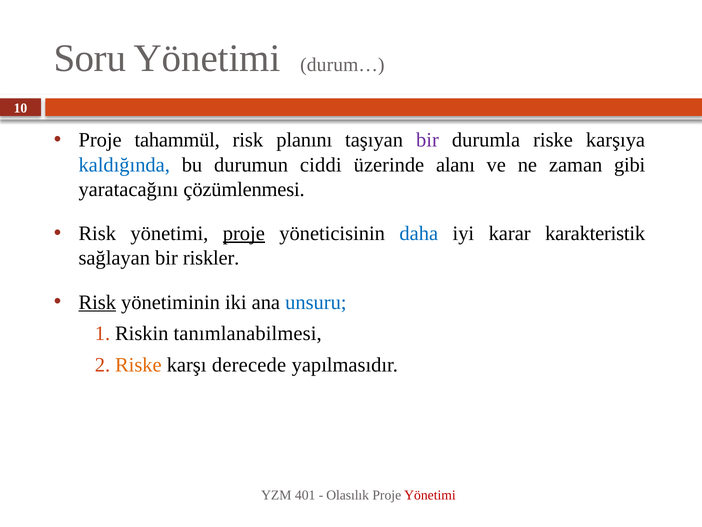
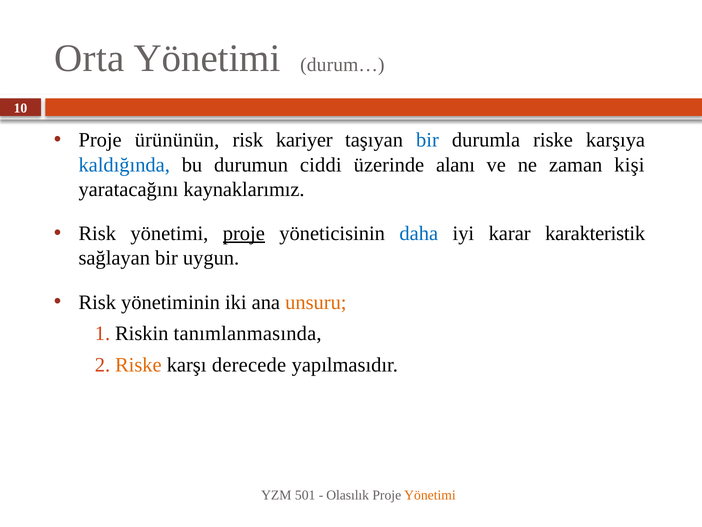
Soru: Soru -> Orta
tahammül: tahammül -> ürününün
planını: planını -> kariyer
bir at (427, 140) colour: purple -> blue
gibi: gibi -> kişi
çözümlenmesi: çözümlenmesi -> kaynaklarımız
riskler: riskler -> uygun
Risk at (97, 302) underline: present -> none
unsuru colour: blue -> orange
tanımlanabilmesi: tanımlanabilmesi -> tanımlanmasında
401: 401 -> 501
Yönetimi at (430, 495) colour: red -> orange
